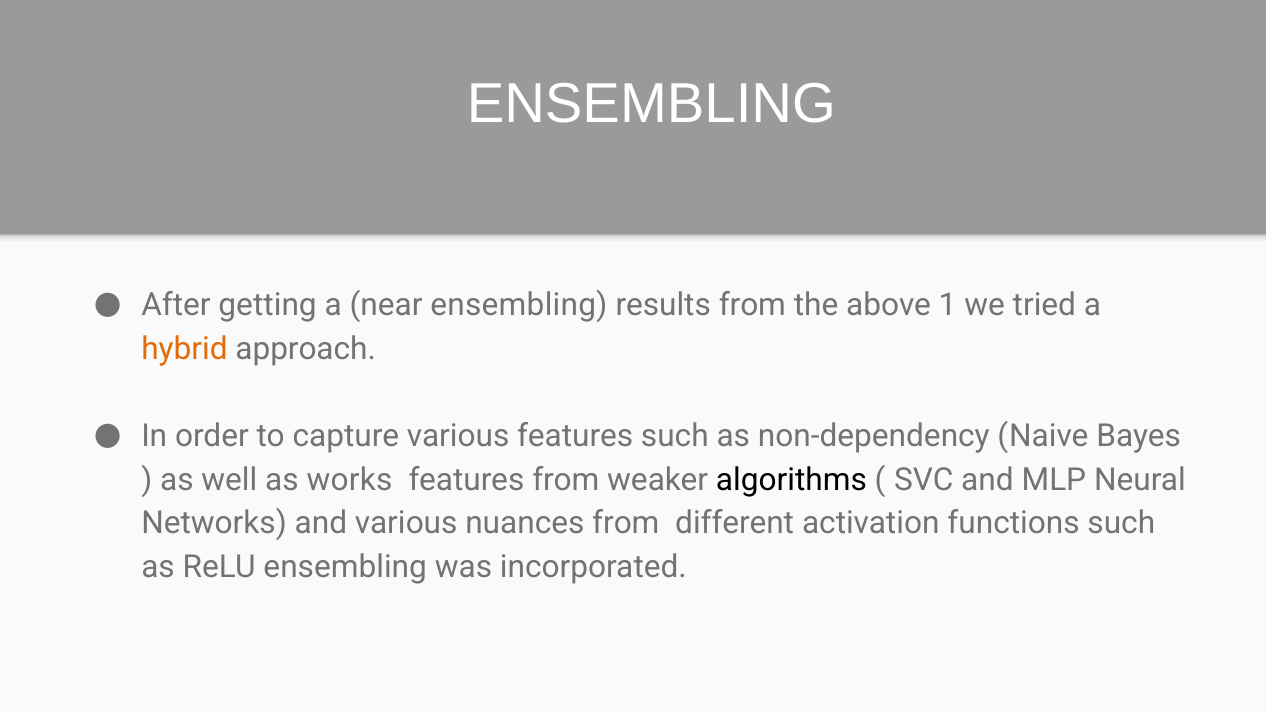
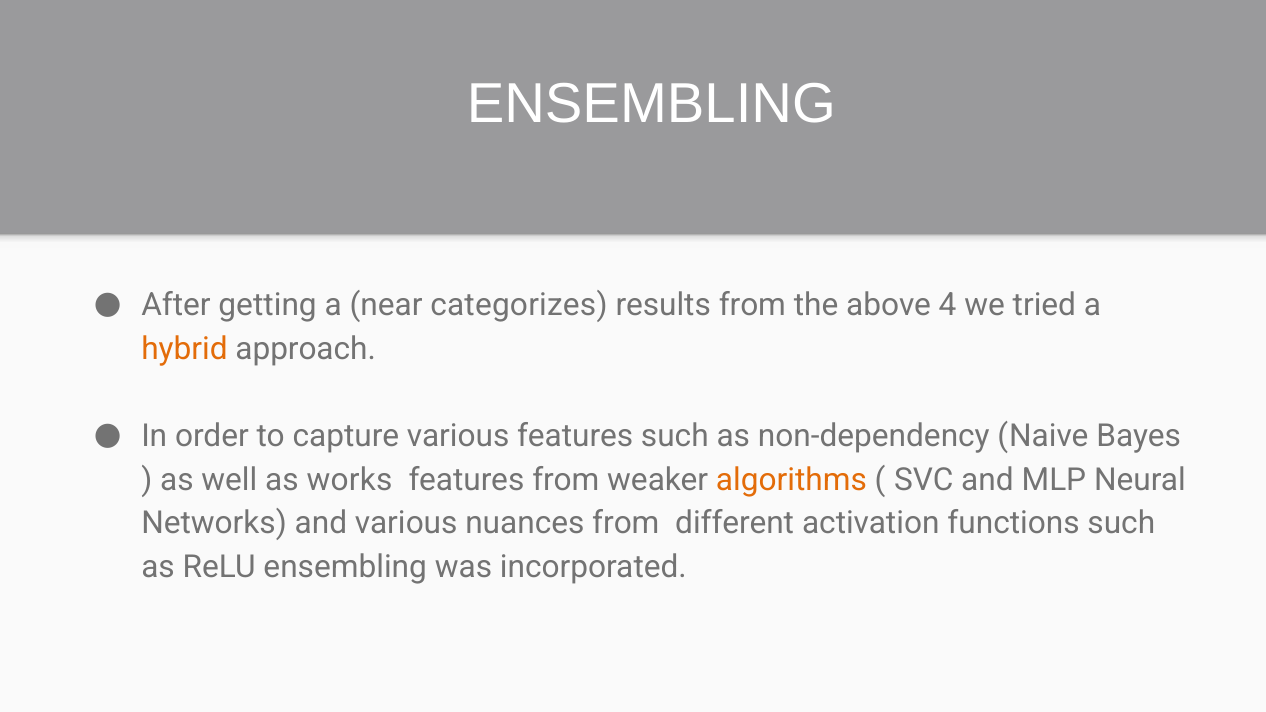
near ensembling: ensembling -> categorizes
1: 1 -> 4
algorithms colour: black -> orange
